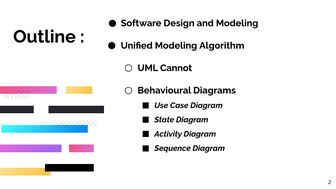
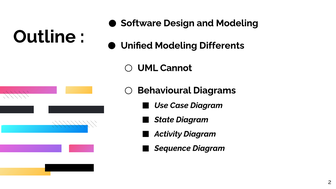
Algorithm: Algorithm -> Differents
